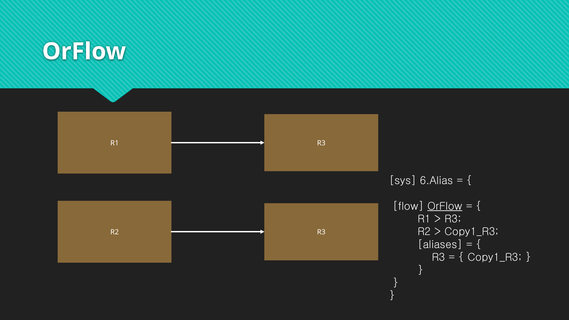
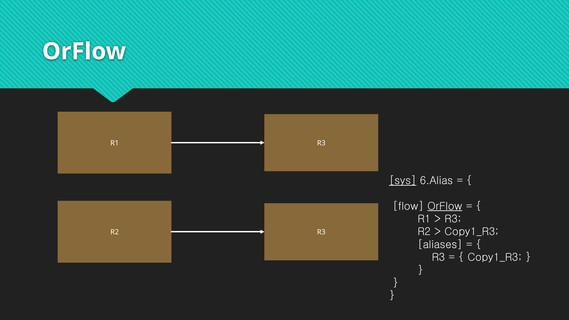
sys underline: none -> present
